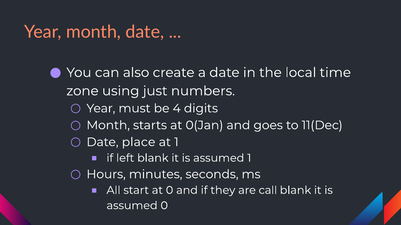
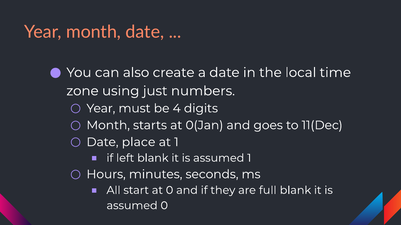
call: call -> full
